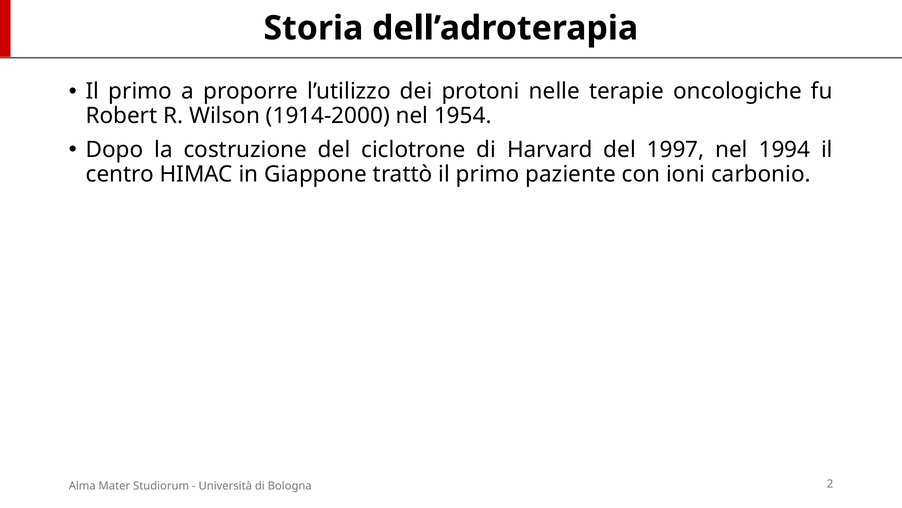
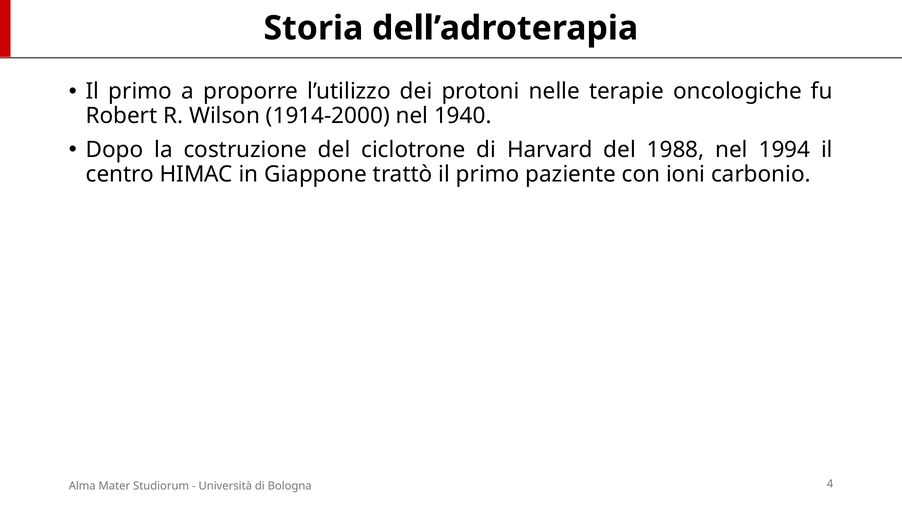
1954: 1954 -> 1940
1997: 1997 -> 1988
2: 2 -> 4
